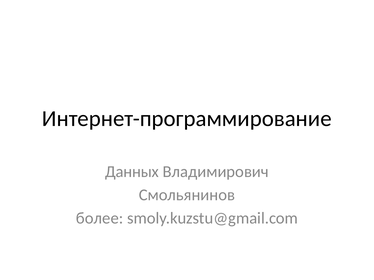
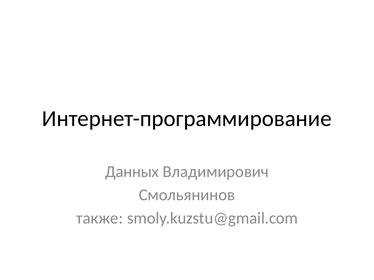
более: более -> также
